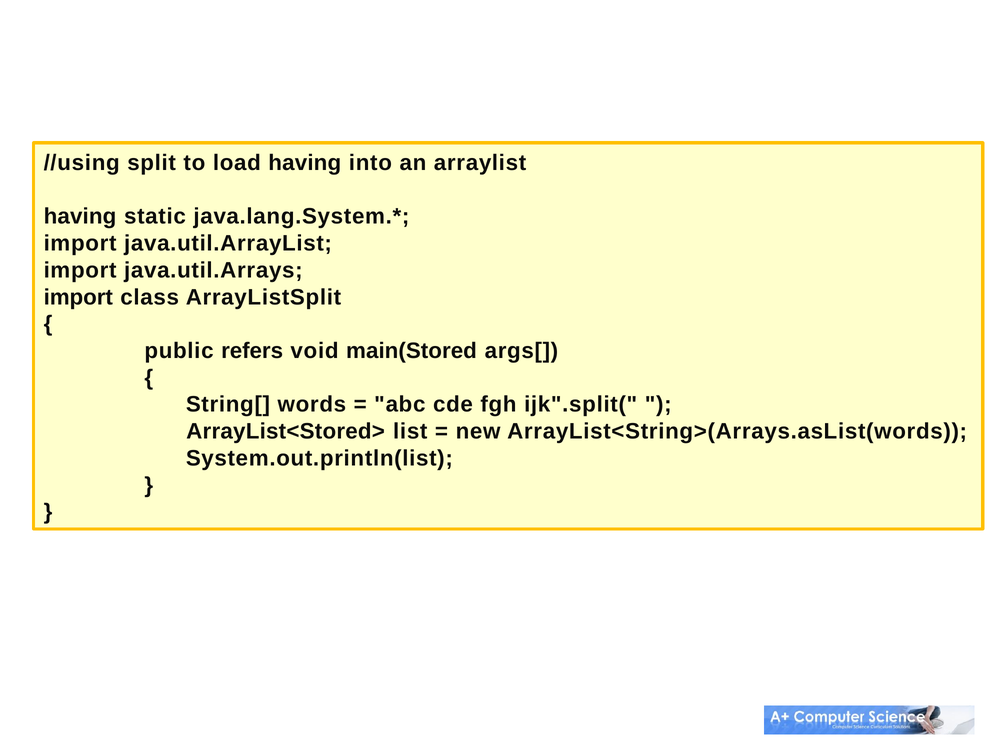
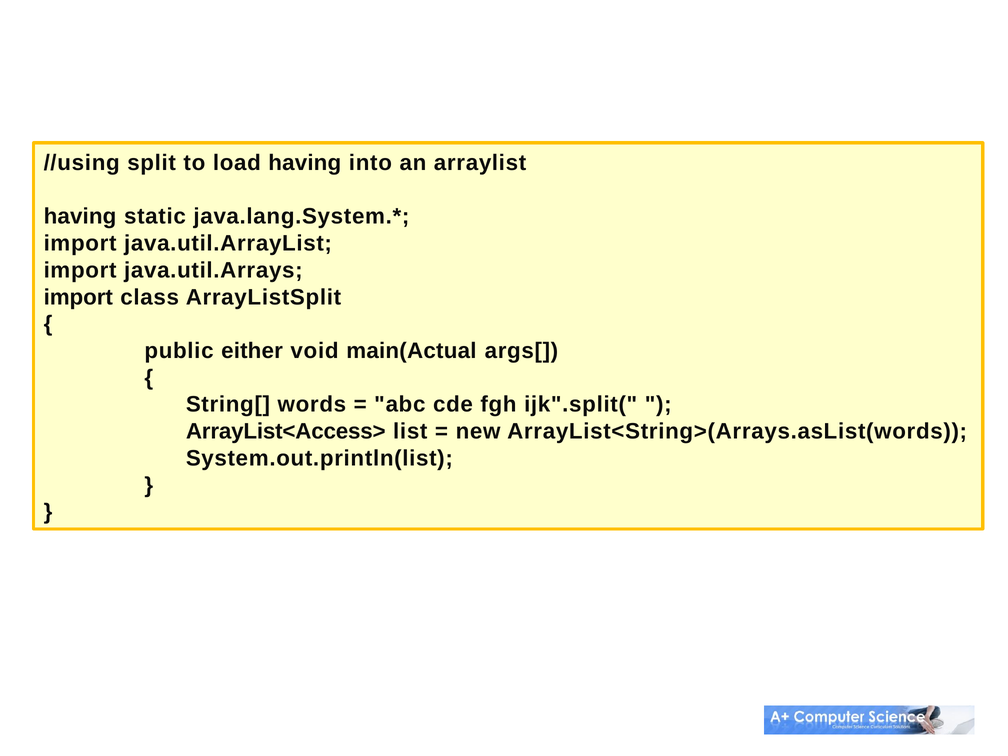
refers: refers -> either
main(Stored: main(Stored -> main(Actual
ArrayList<Stored>: ArrayList<Stored> -> ArrayList<Access>
